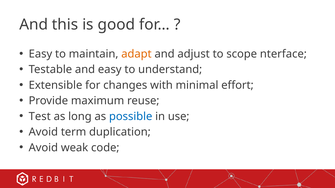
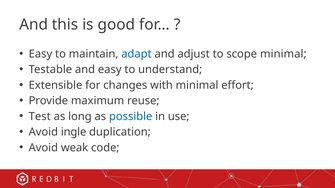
adapt colour: orange -> blue
scope nterface: nterface -> minimal
term: term -> ingle
